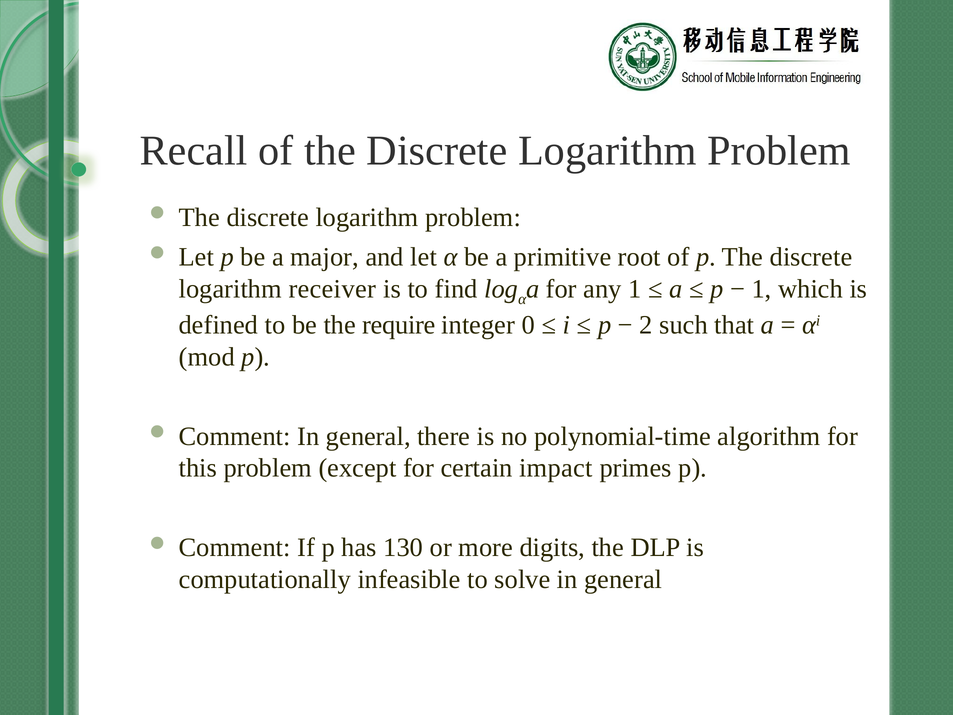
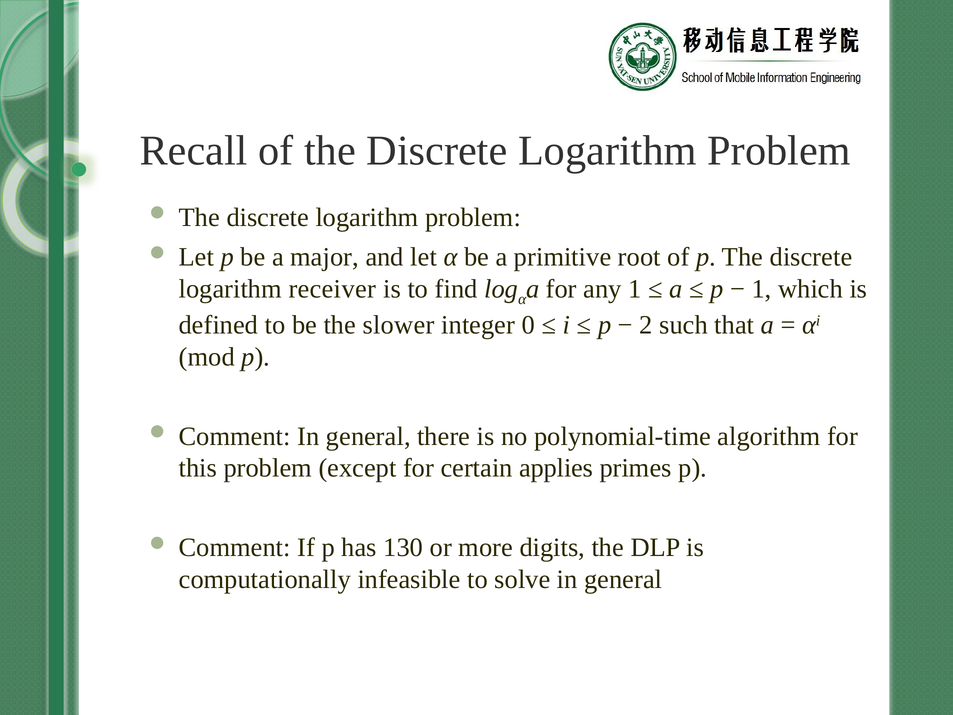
require: require -> slower
impact: impact -> applies
